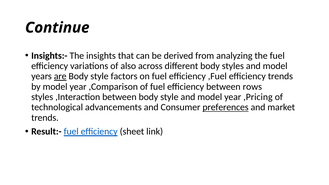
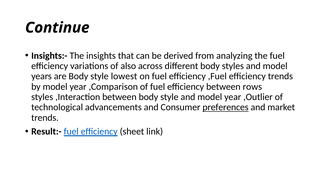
are underline: present -> none
factors: factors -> lowest
,Pricing: ,Pricing -> ,Outlier
